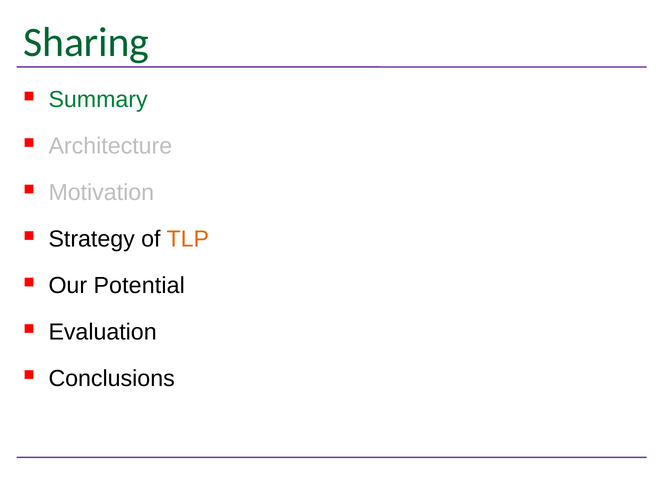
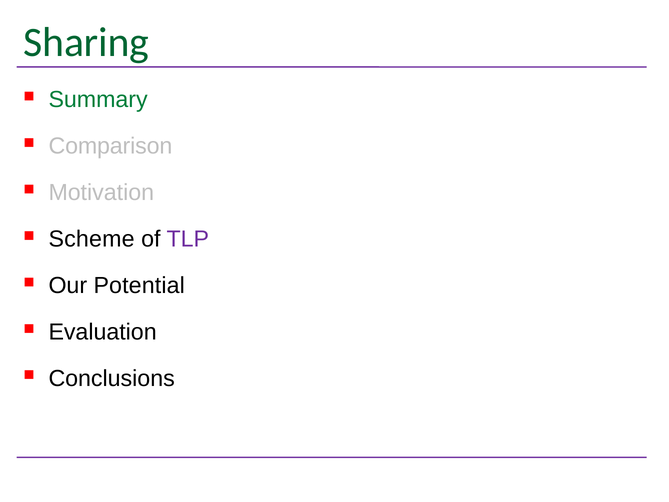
Architecture: Architecture -> Comparison
Strategy: Strategy -> Scheme
TLP colour: orange -> purple
